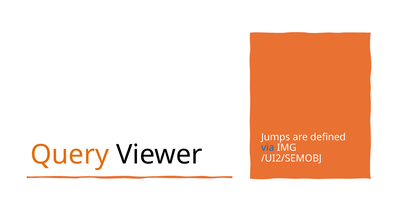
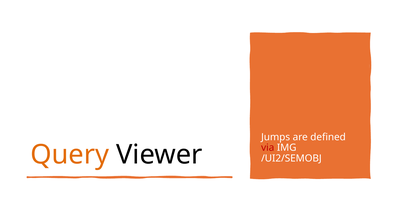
via colour: blue -> red
